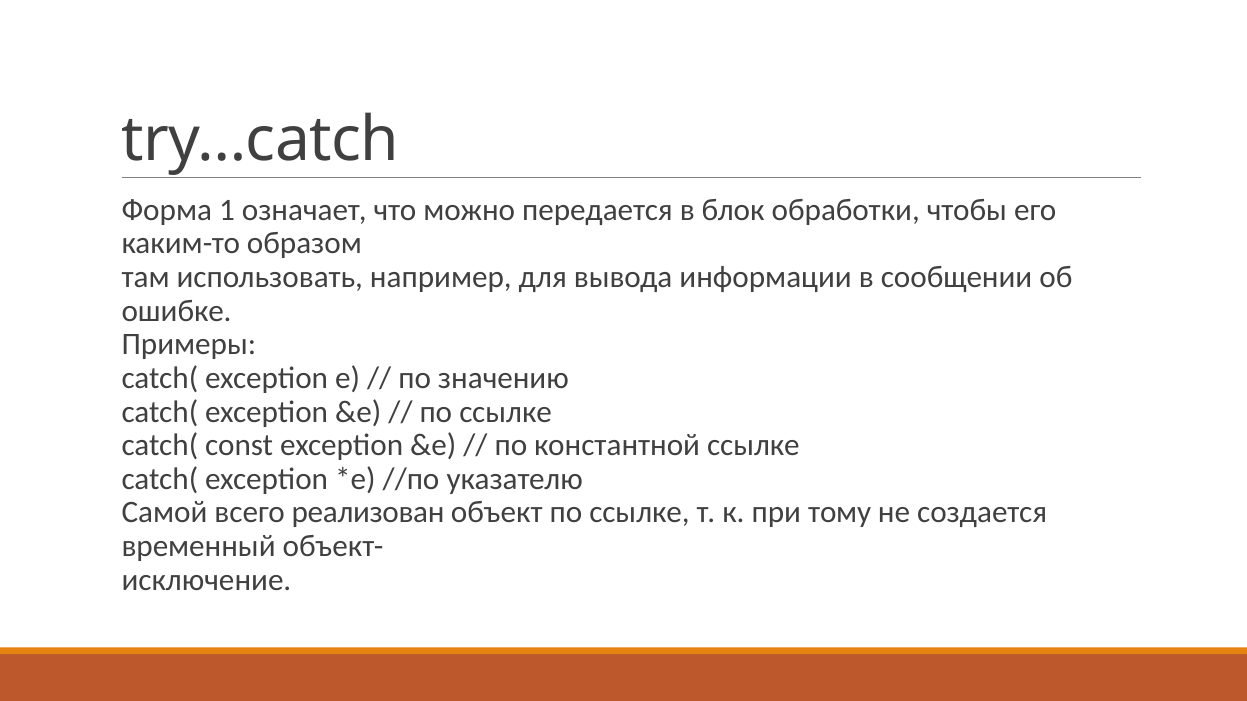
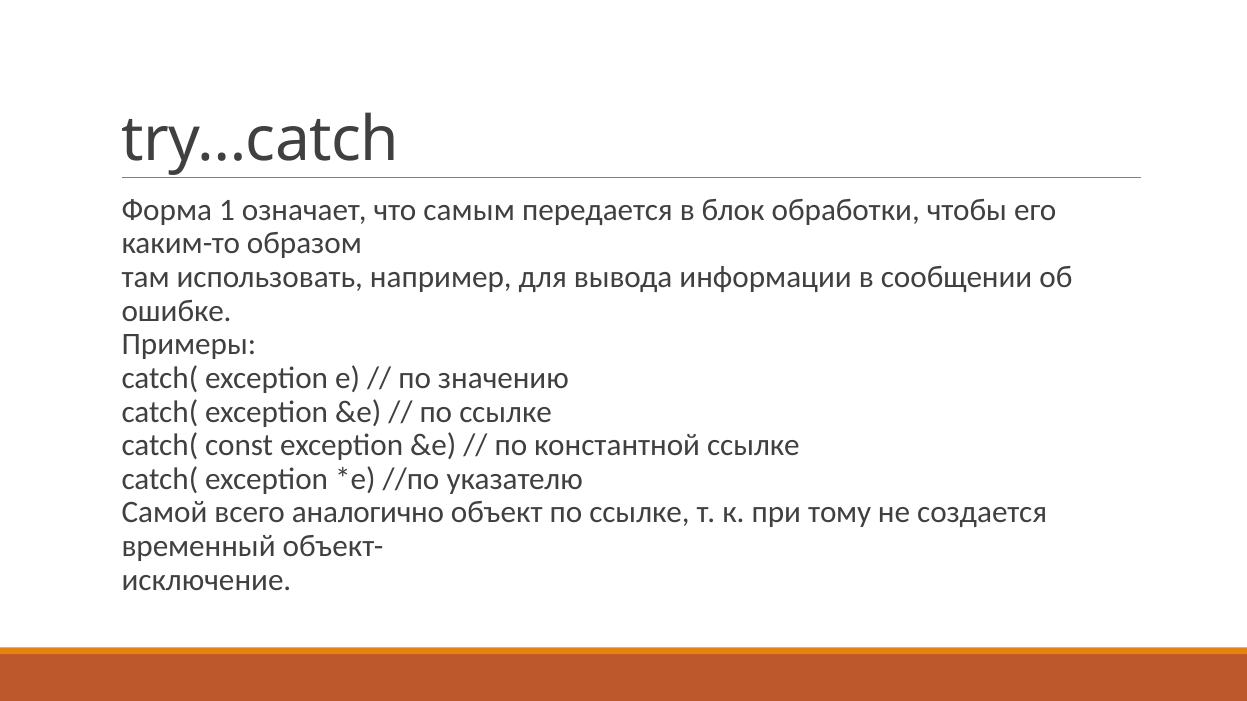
можно: можно -> самым
реализован: реализован -> аналогично
